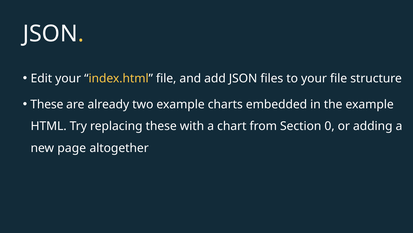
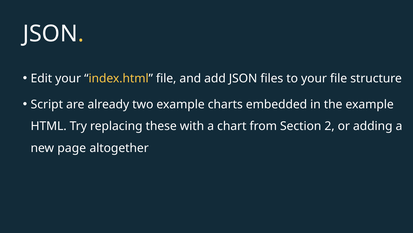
These at (47, 104): These -> Script
0: 0 -> 2
